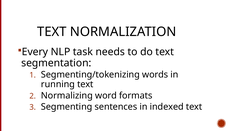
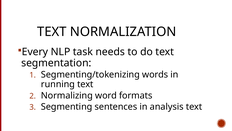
indexed: indexed -> analysis
